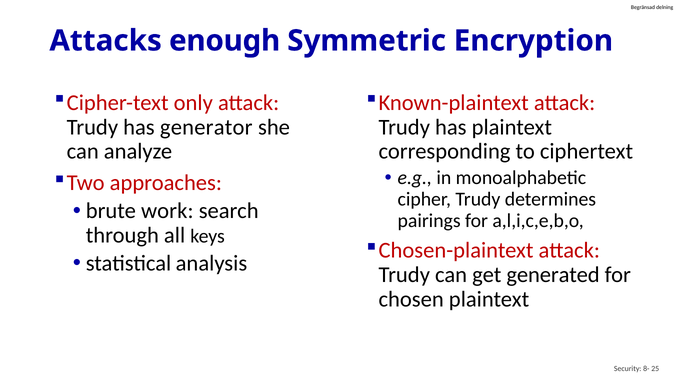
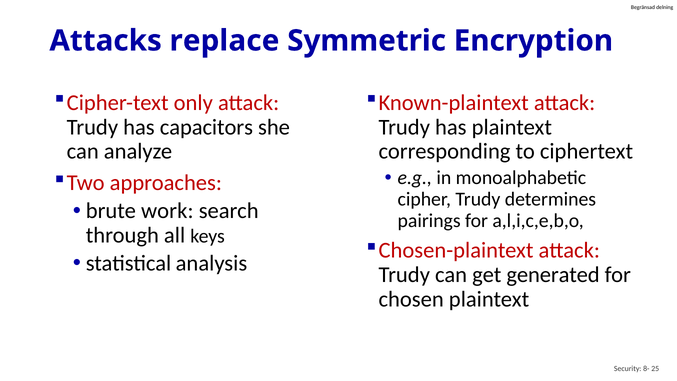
enough: enough -> replace
generator: generator -> capacitors
